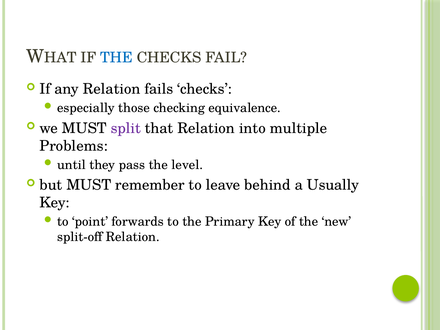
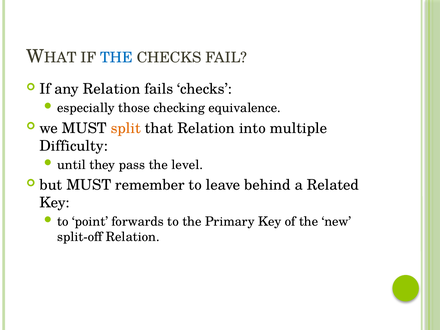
split colour: purple -> orange
Problems: Problems -> Difficulty
Usually: Usually -> Related
